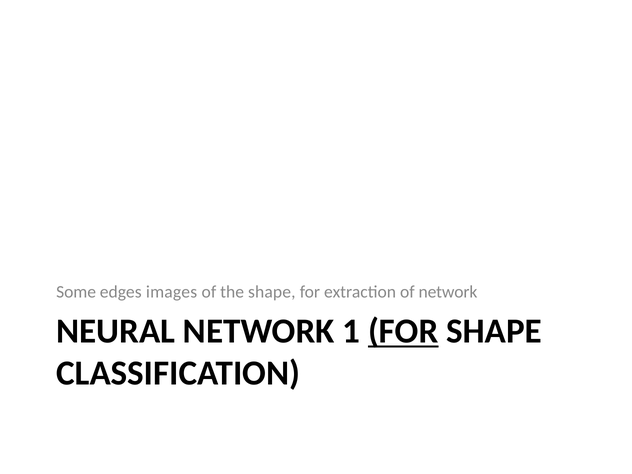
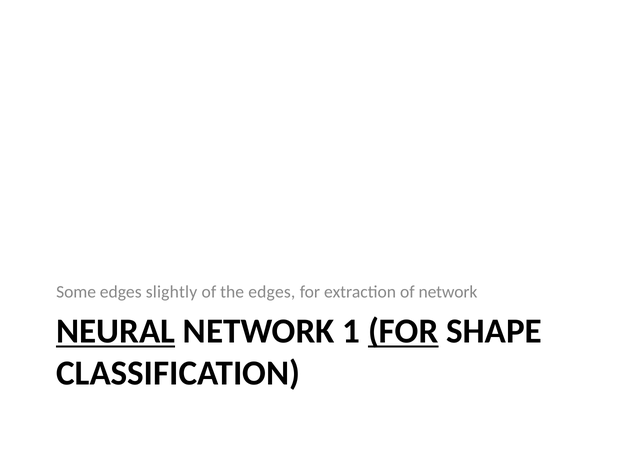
images: images -> slightly
the shape: shape -> edges
NEURAL underline: none -> present
